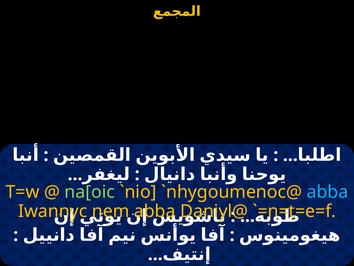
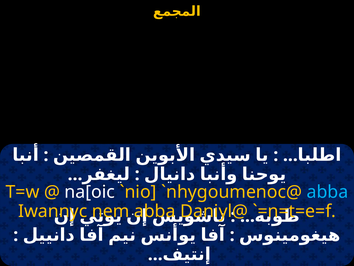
na[oic colour: light green -> white
